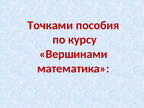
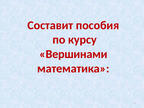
Точками: Точками -> Составит
